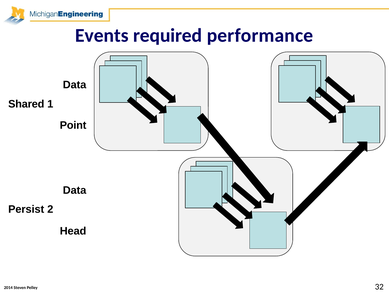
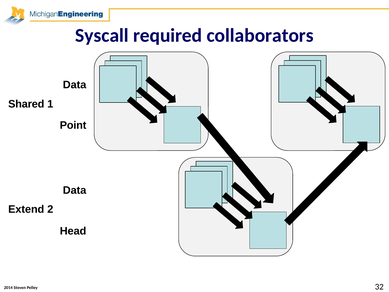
Events: Events -> Syscall
performance: performance -> collaborators
Persist: Persist -> Extend
